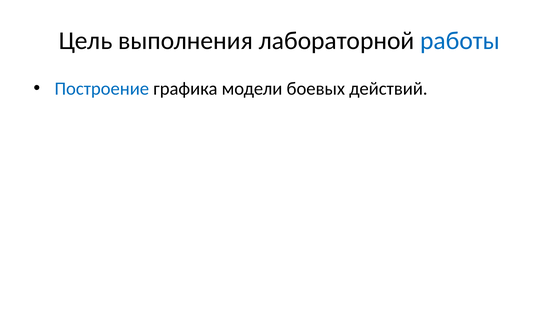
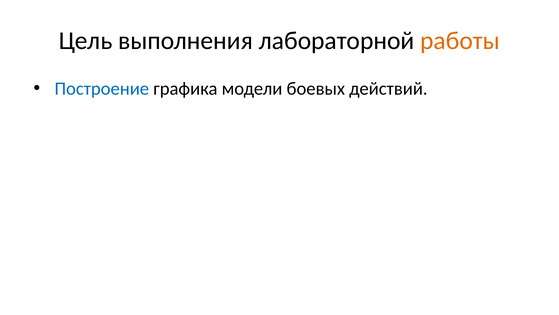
работы colour: blue -> orange
